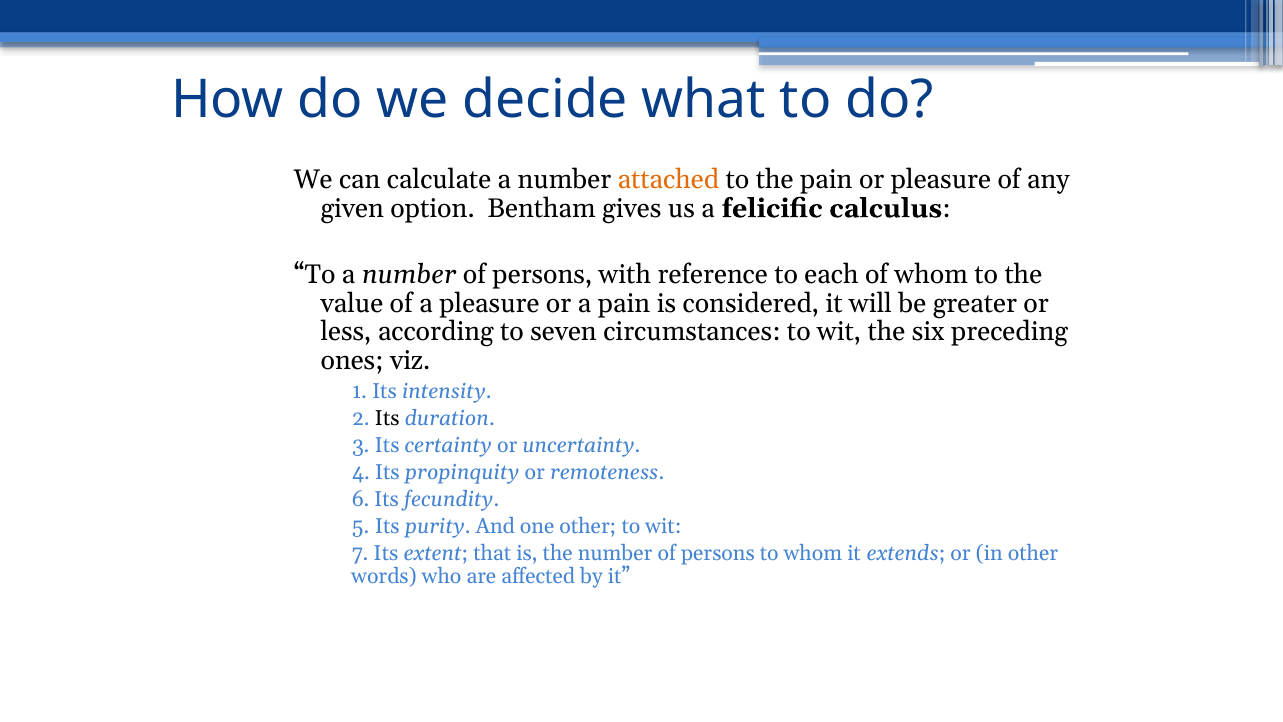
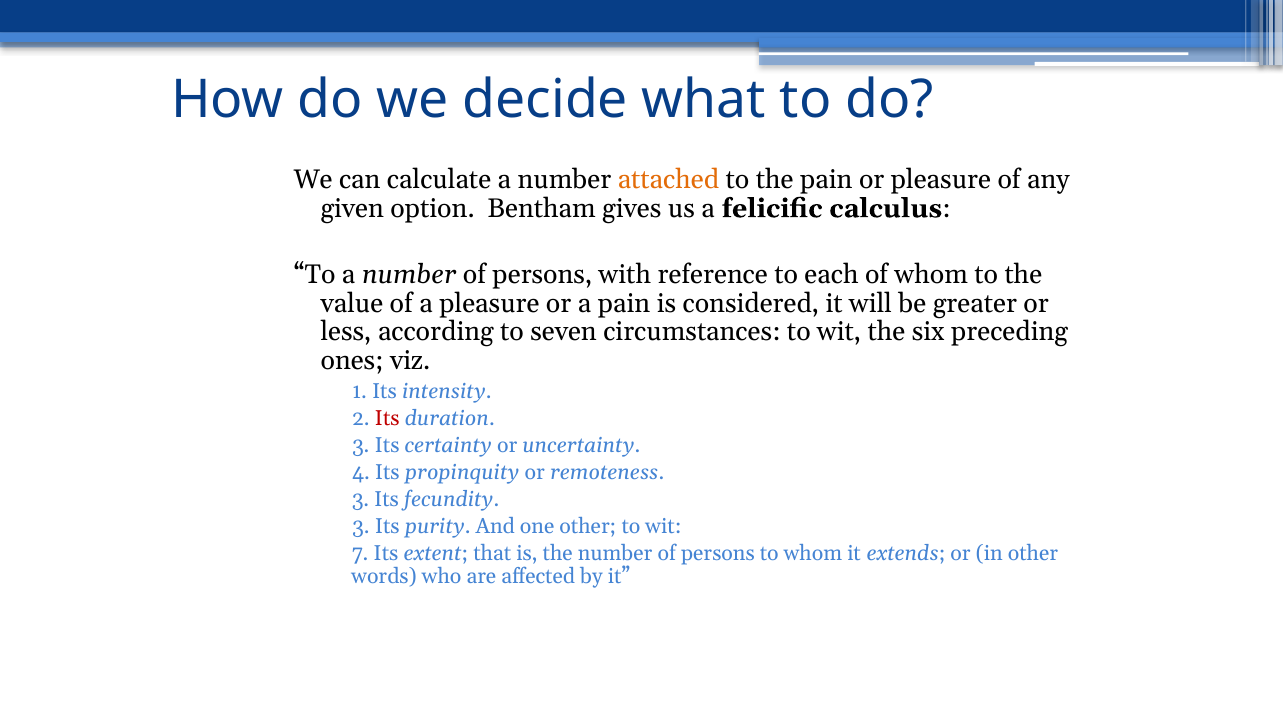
Its at (387, 418) colour: black -> red
6 at (361, 499): 6 -> 3
5 at (361, 526): 5 -> 3
